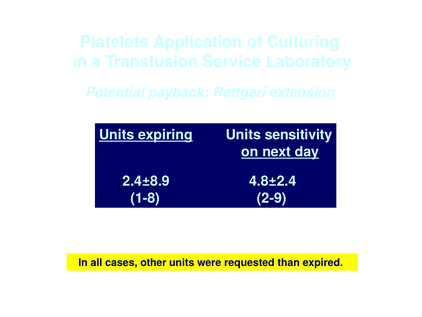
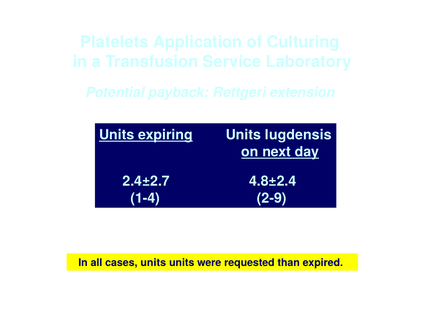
sensitivity: sensitivity -> lugdensis
2.4±8.9: 2.4±8.9 -> 2.4±2.7
1-8: 1-8 -> 1-4
cases other: other -> units
